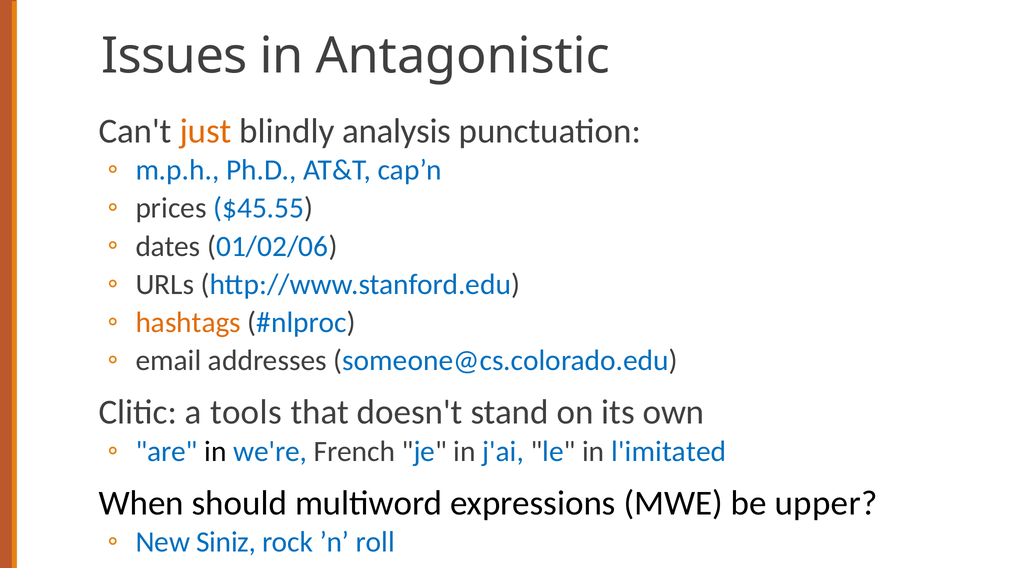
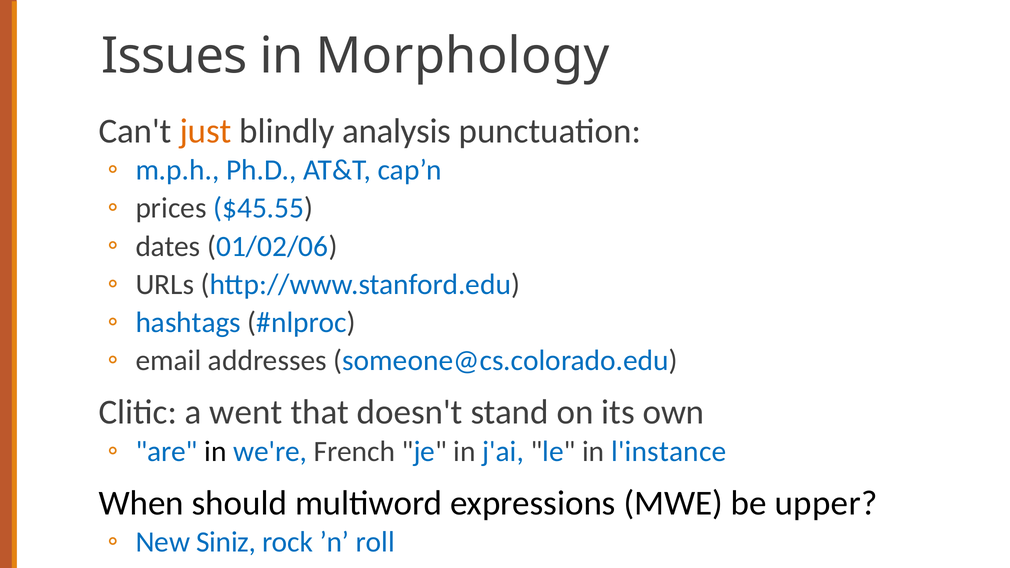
Antagonistic: Antagonistic -> Morphology
hashtags colour: orange -> blue
tools: tools -> went
l'imitated: l'imitated -> l'instance
